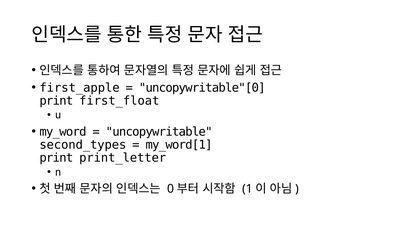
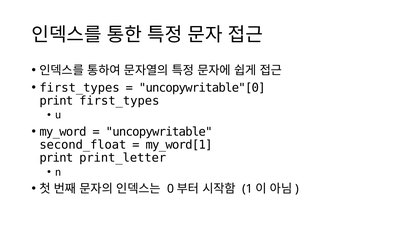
first_apple at (80, 88): first_apple -> first_types
print first_float: first_float -> first_types
second_types: second_types -> second_float
